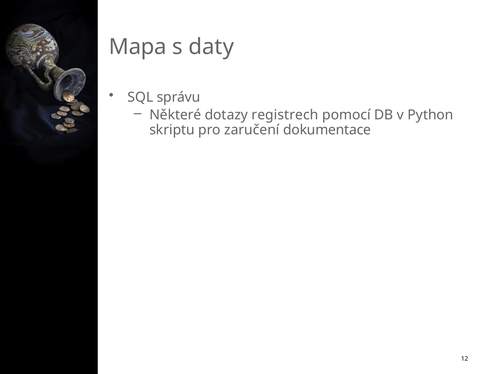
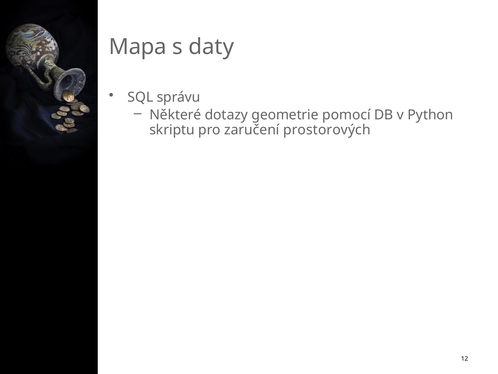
registrech: registrech -> geometrie
dokumentace: dokumentace -> prostorových
